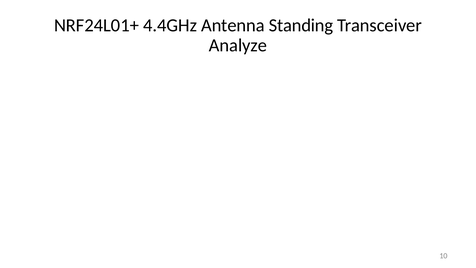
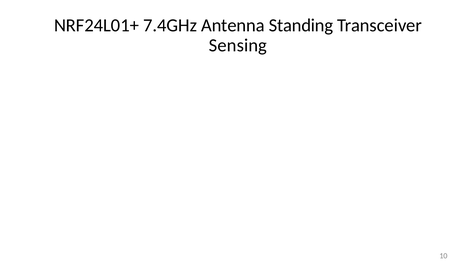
4.4GHz: 4.4GHz -> 7.4GHz
Analyze: Analyze -> Sensing
